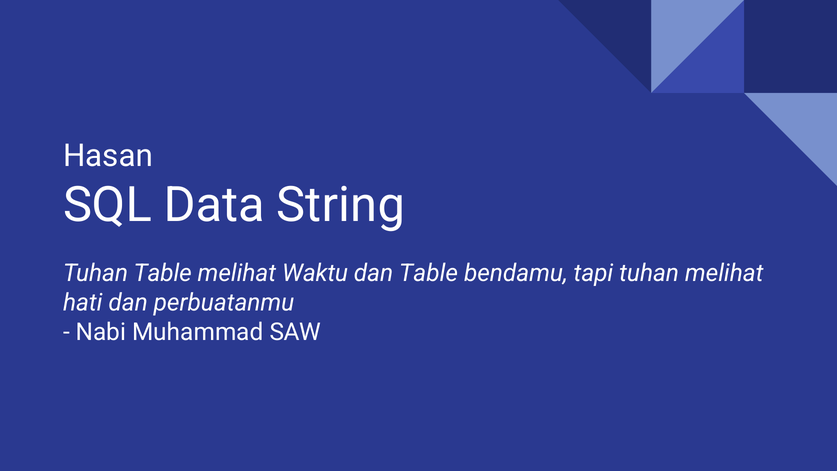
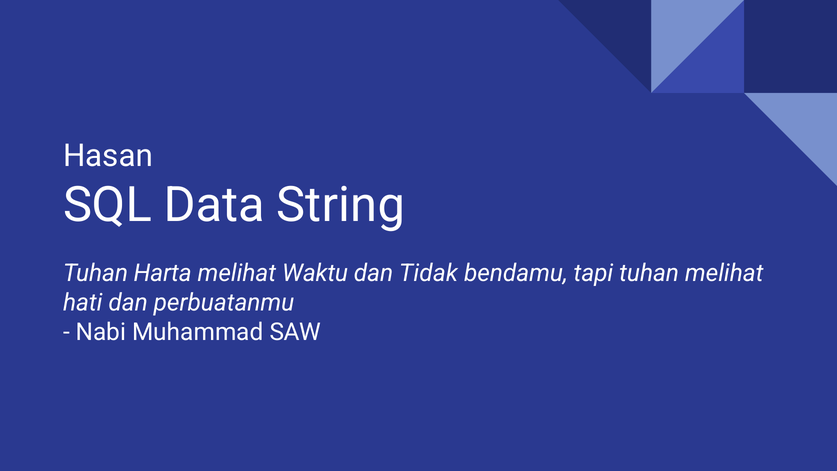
Tuhan Table: Table -> Harta
dan Table: Table -> Tidak
